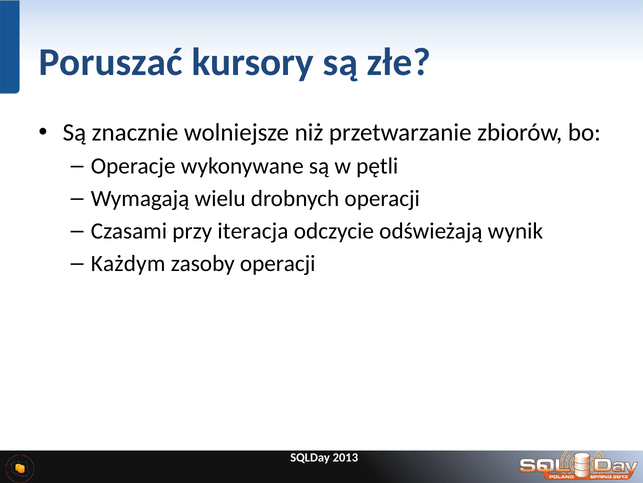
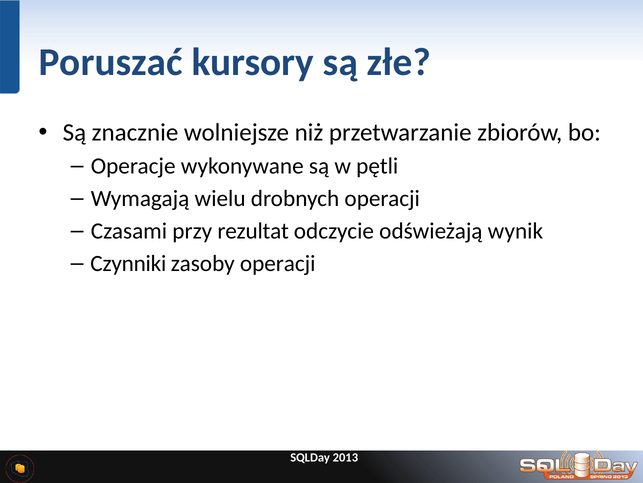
iteracja: iteracja -> rezultat
Każdym: Każdym -> Czynniki
